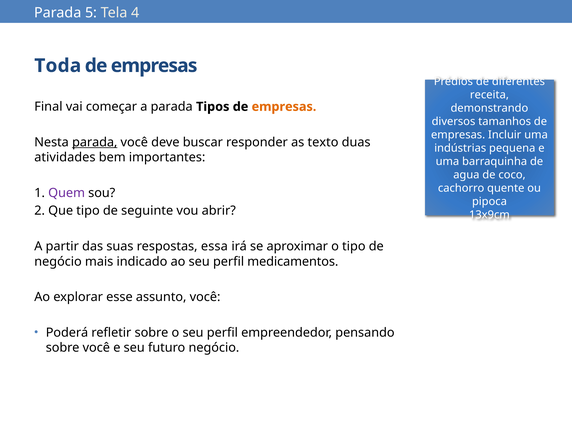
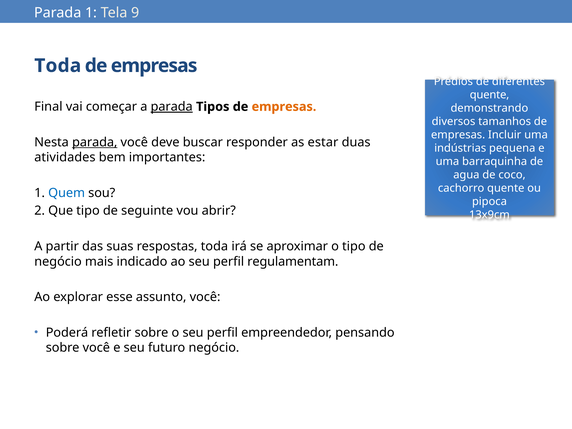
Parada 5: 5 -> 1
4: 4 -> 9
receita at (489, 95): receita -> quente
parada at (172, 107) underline: none -> present
texto: texto -> estar
Quem colour: purple -> blue
respostas essa: essa -> toda
medicamentos: medicamentos -> regulamentam
